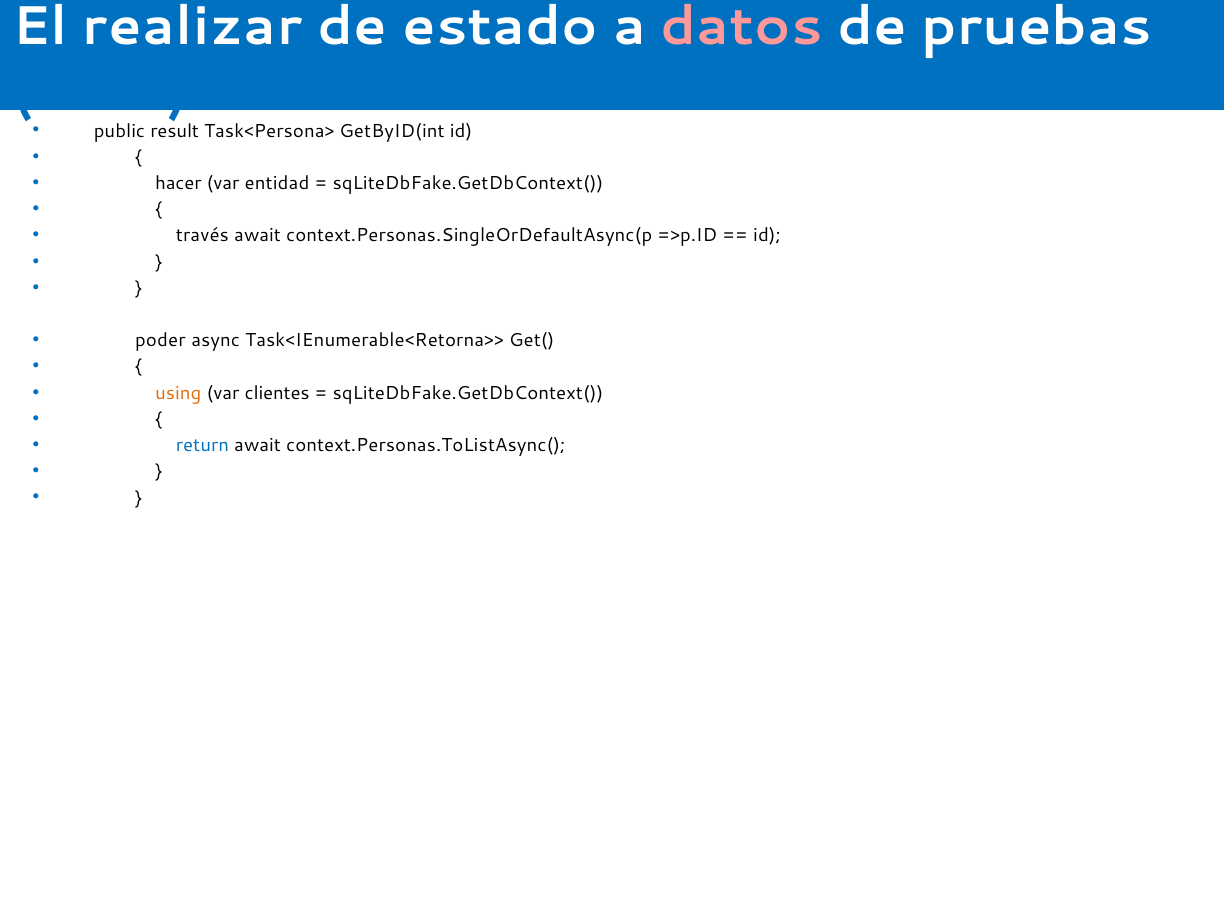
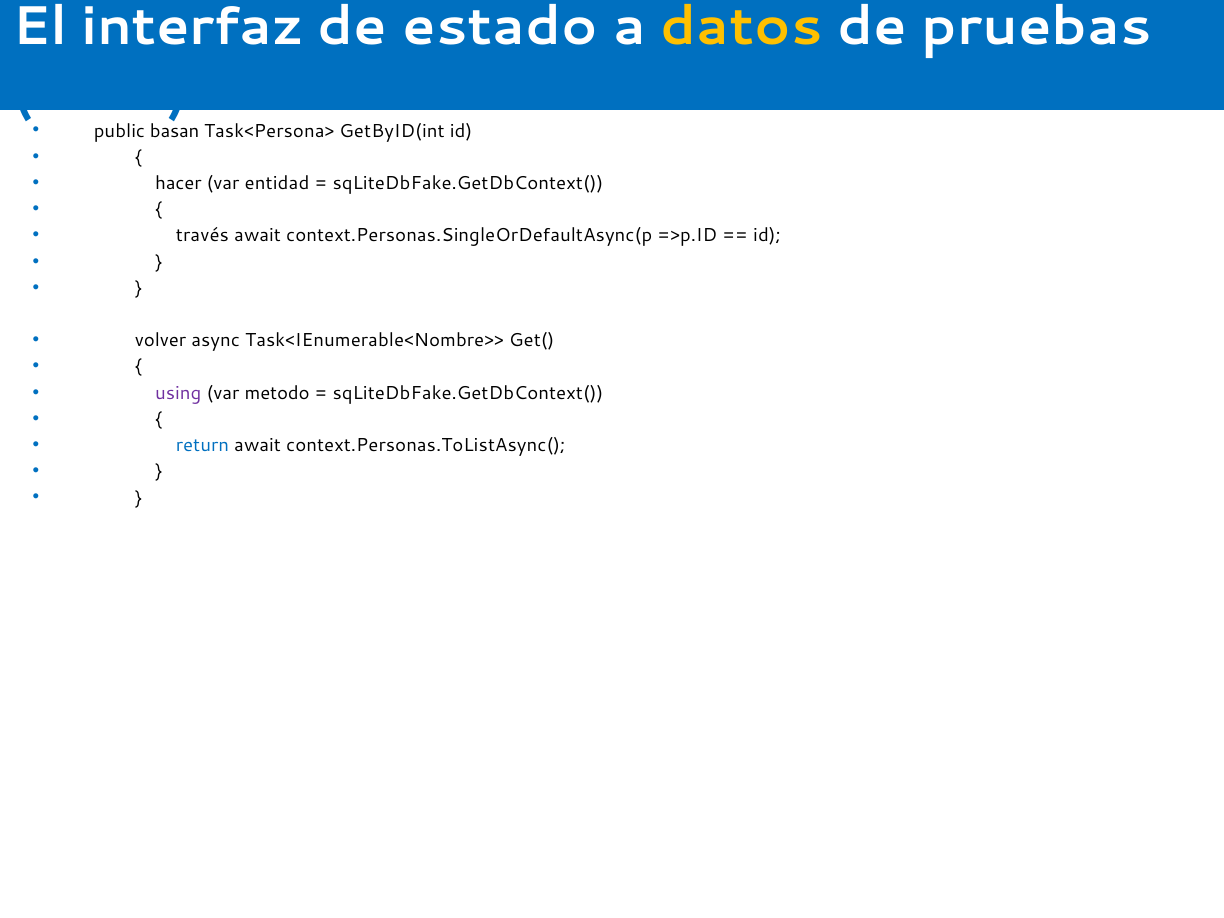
realizar: realizar -> interfaz
datos colour: pink -> yellow
result: result -> basan
poder: poder -> volver
Task<IEnumerable<Retorna>>: Task<IEnumerable<Retorna>> -> Task<IEnumerable<Nombre>>
using colour: orange -> purple
clientes: clientes -> metodo
